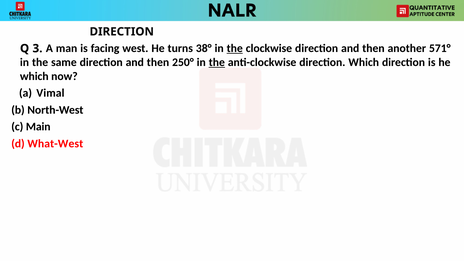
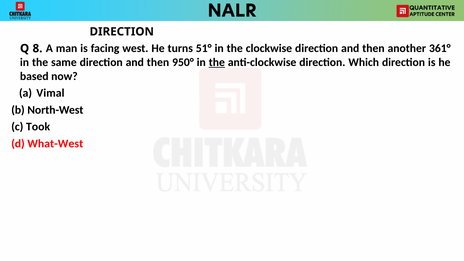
3: 3 -> 8
38°: 38° -> 51°
the at (235, 48) underline: present -> none
571°: 571° -> 361°
250°: 250° -> 950°
which at (34, 76): which -> based
Main: Main -> Took
